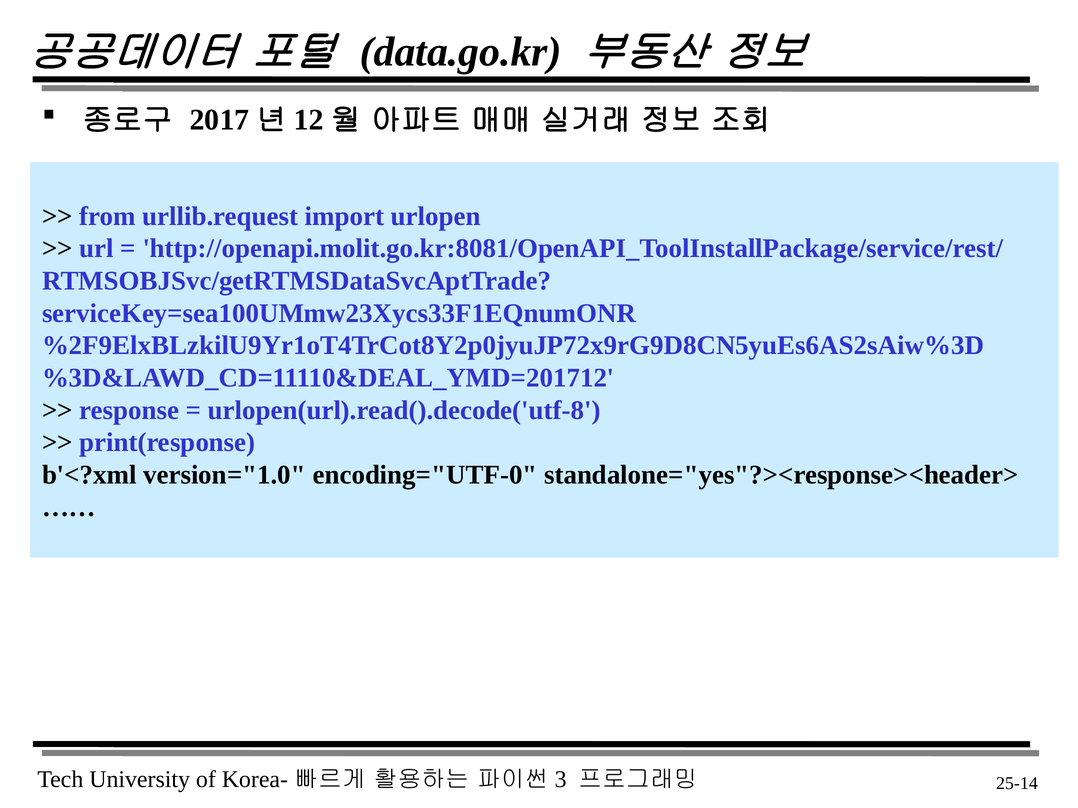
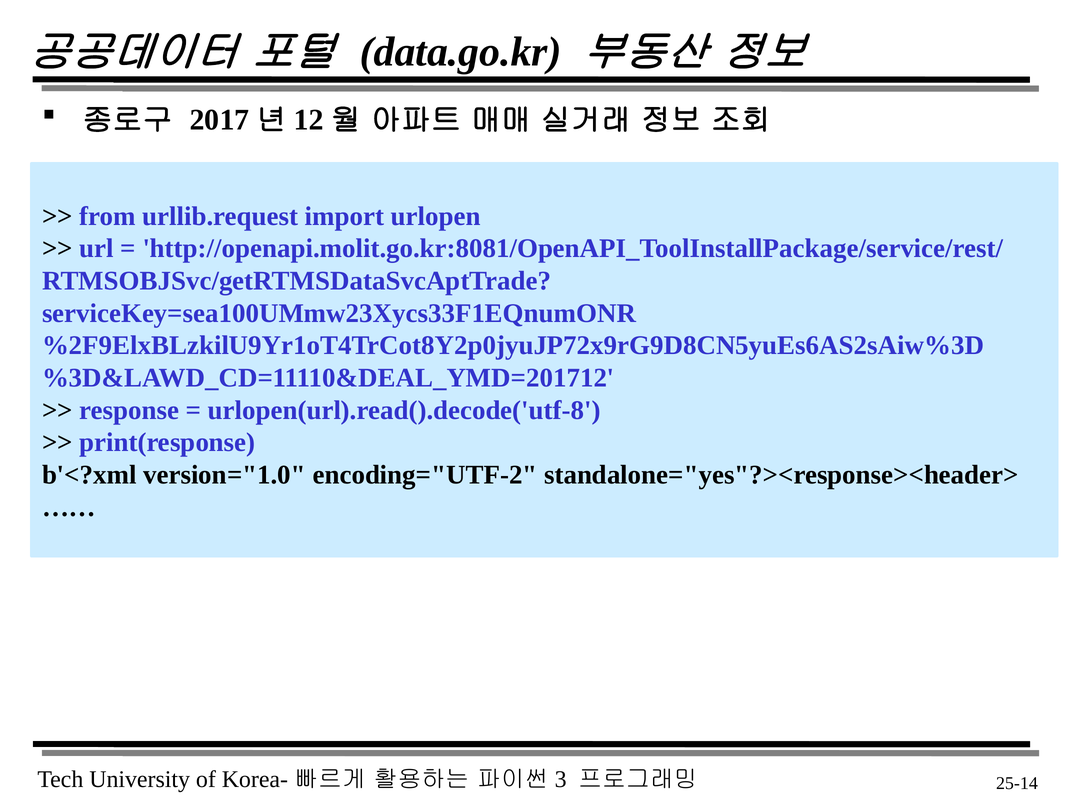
encoding="UTF-0: encoding="UTF-0 -> encoding="UTF-2
